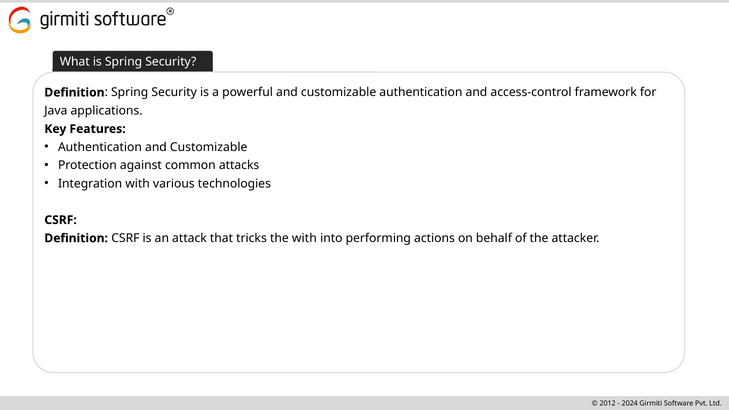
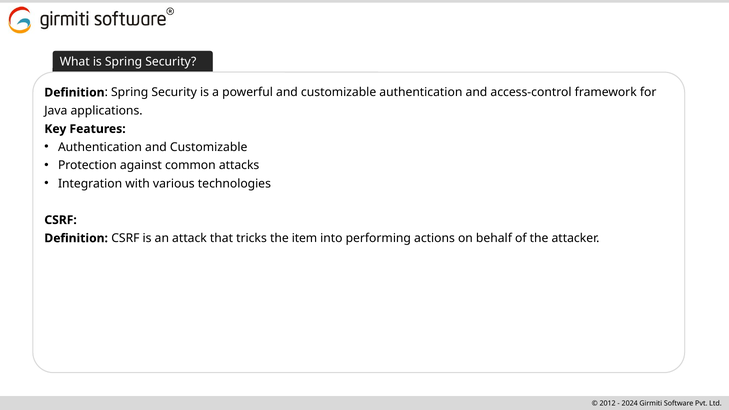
the with: with -> item
